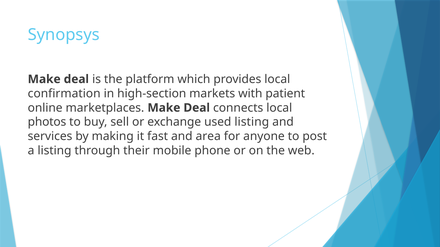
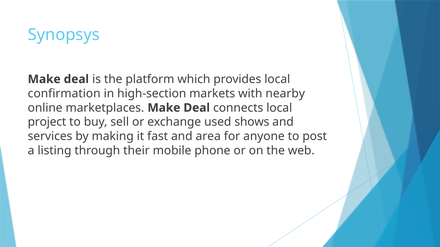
patient: patient -> nearby
photos: photos -> project
used listing: listing -> shows
